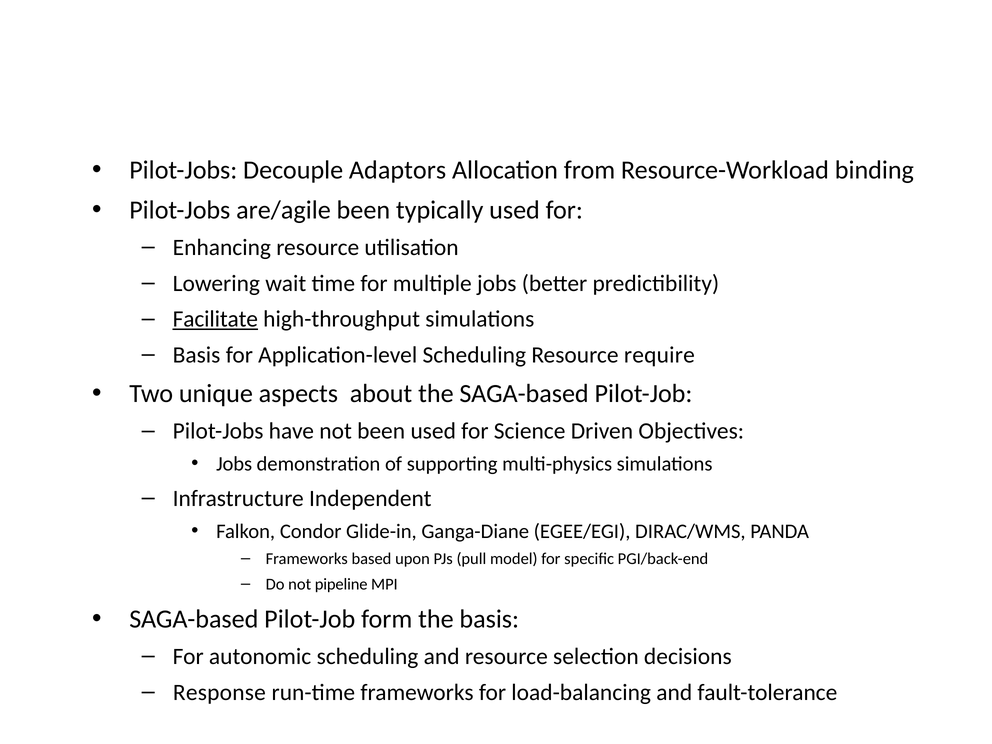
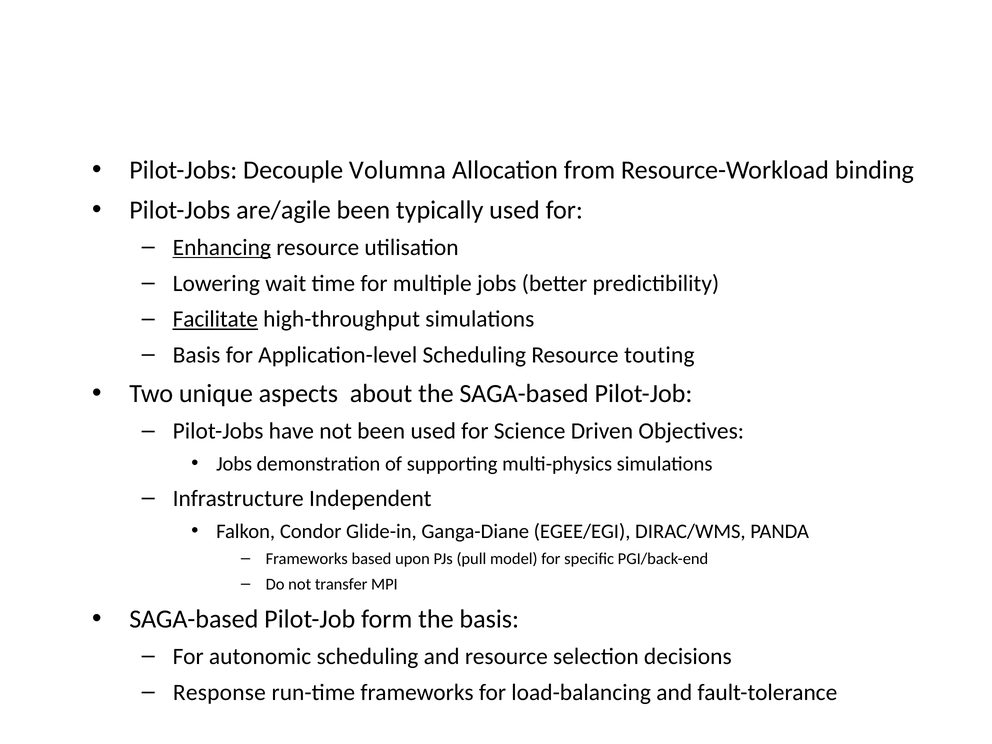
Adaptors: Adaptors -> Volumna
Enhancing underline: none -> present
require: require -> touting
pipeline: pipeline -> transfer
